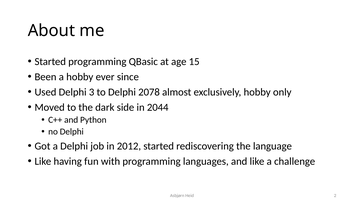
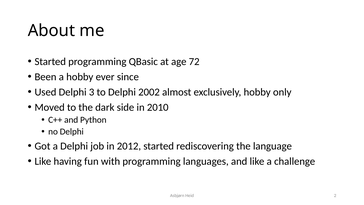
15: 15 -> 72
2078: 2078 -> 2002
2044: 2044 -> 2010
